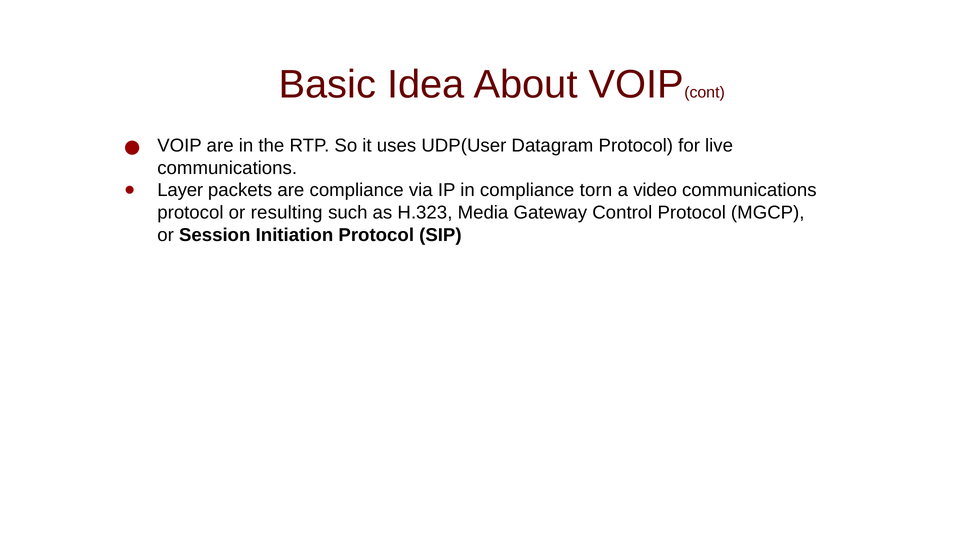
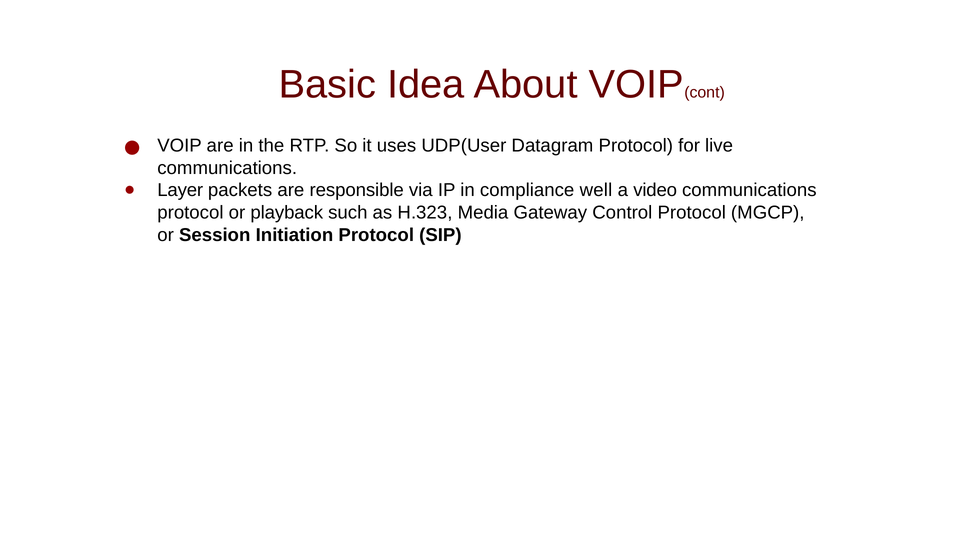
are compliance: compliance -> responsible
torn: torn -> well
resulting: resulting -> playback
